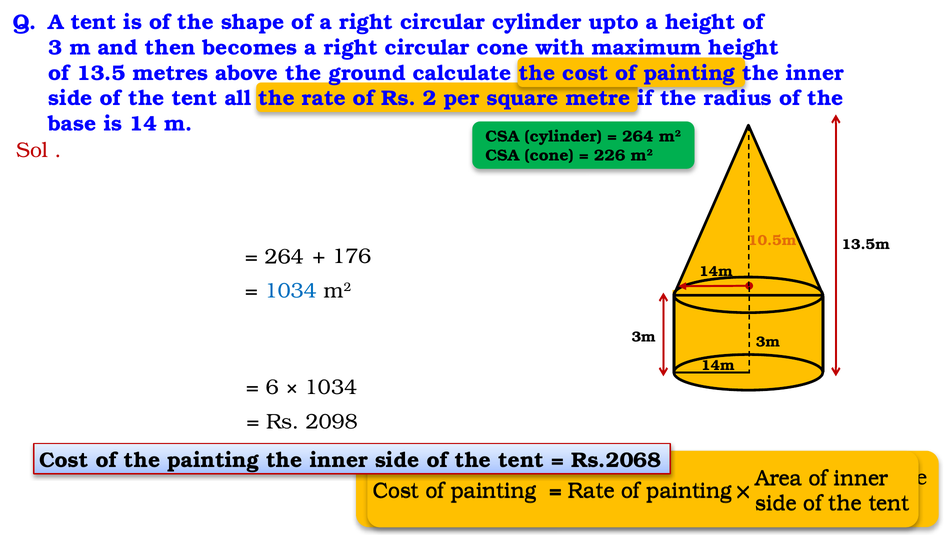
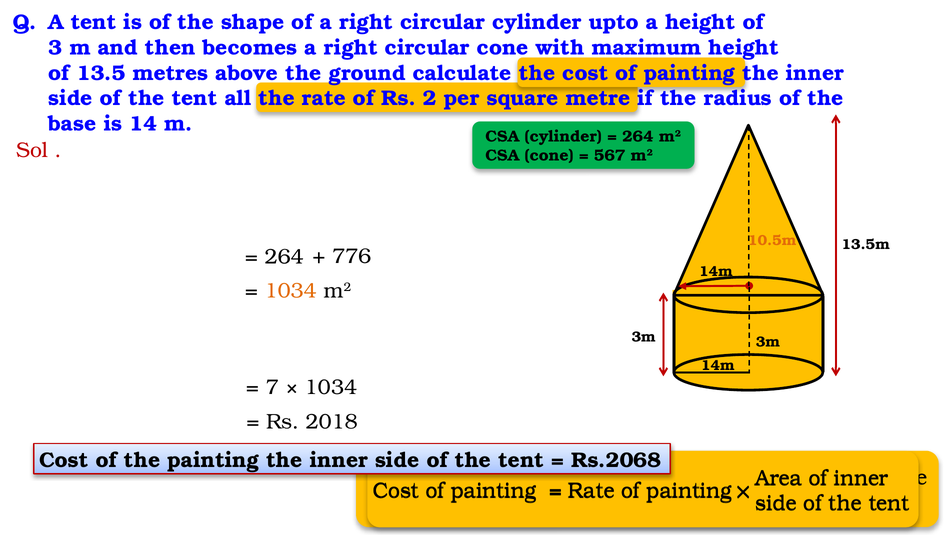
226: 226 -> 567
176: 176 -> 776
1034 at (291, 291) colour: blue -> orange
6: 6 -> 7
2098: 2098 -> 2018
